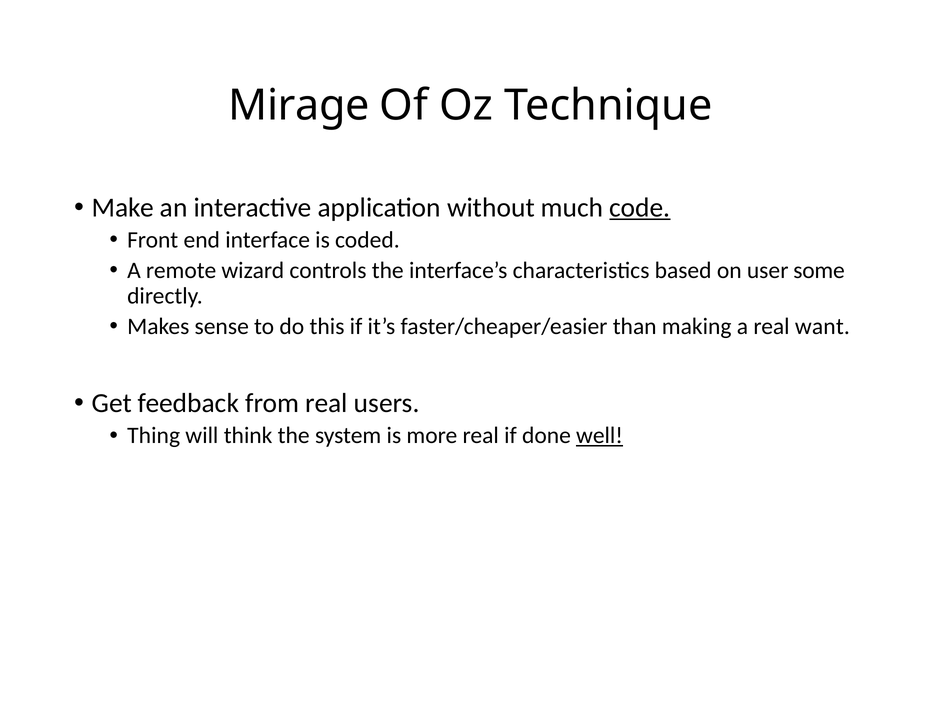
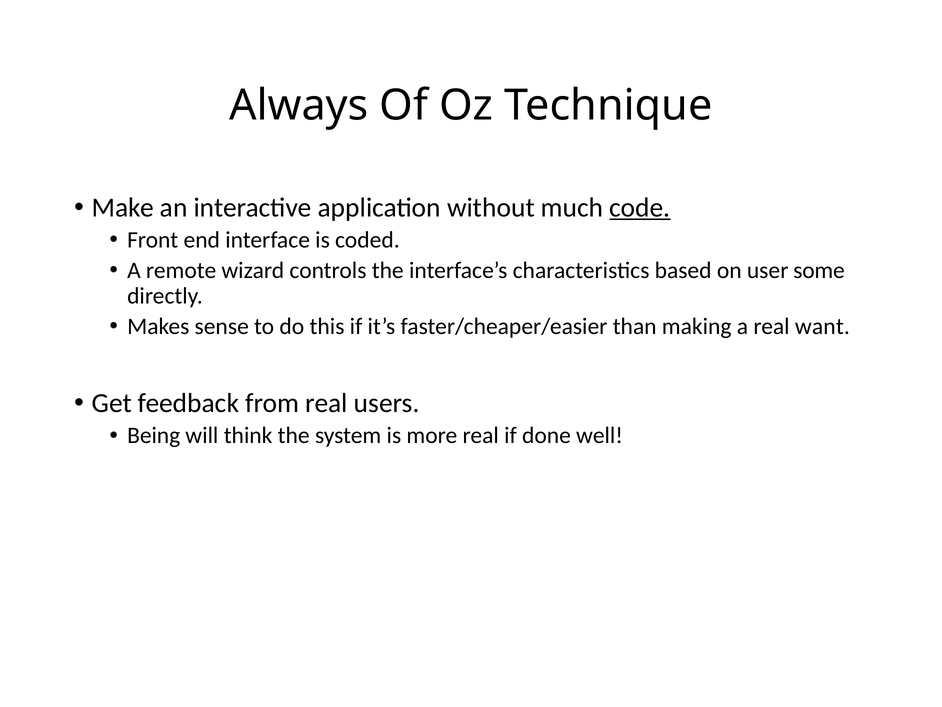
Mirage: Mirage -> Always
Thing: Thing -> Being
well underline: present -> none
